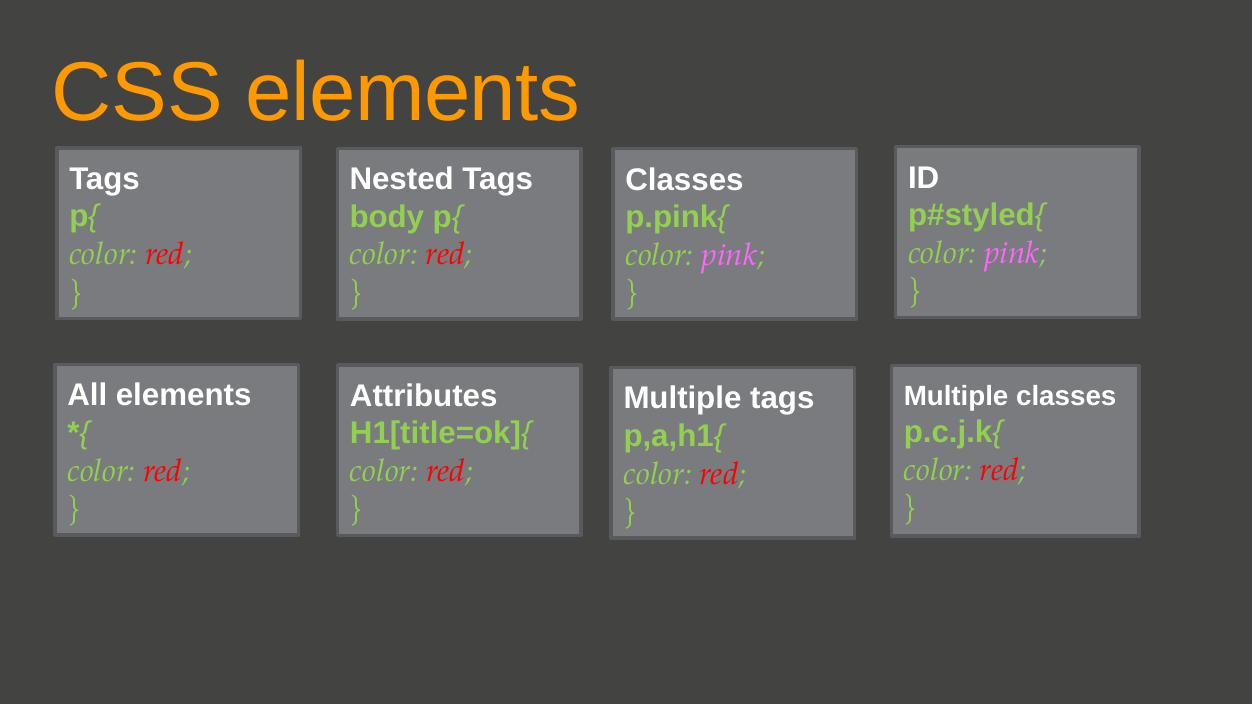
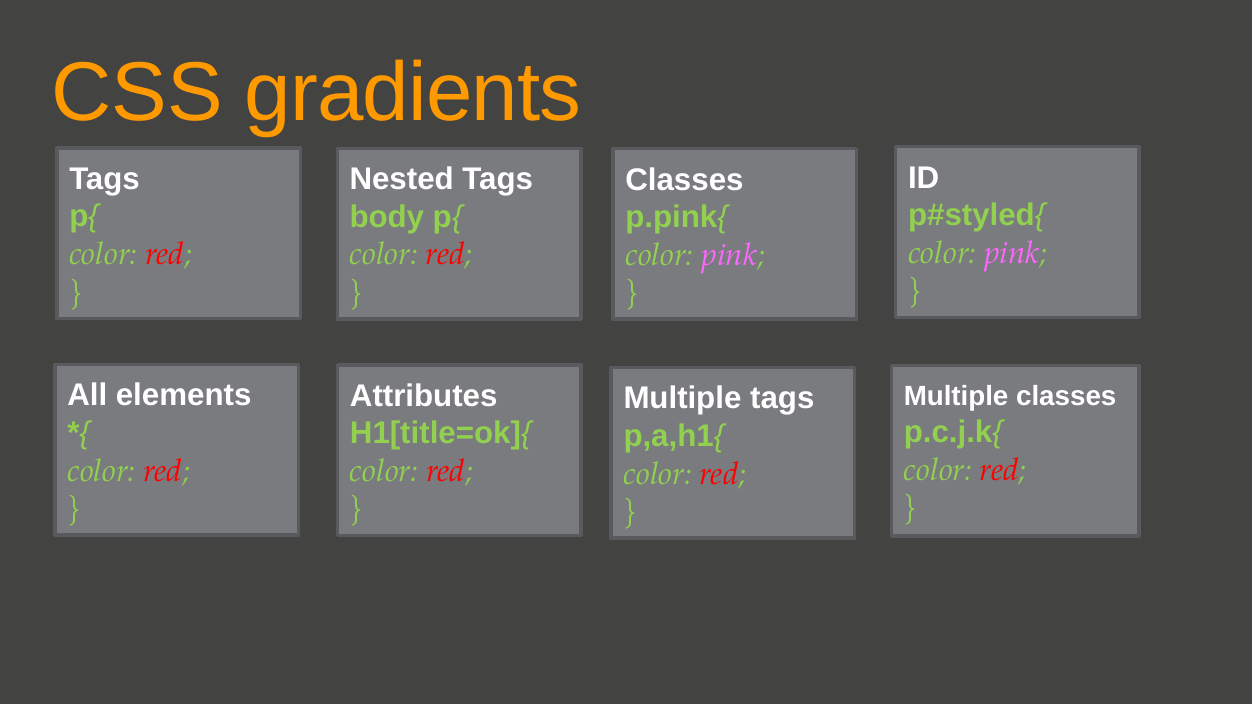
CSS elements: elements -> gradients
